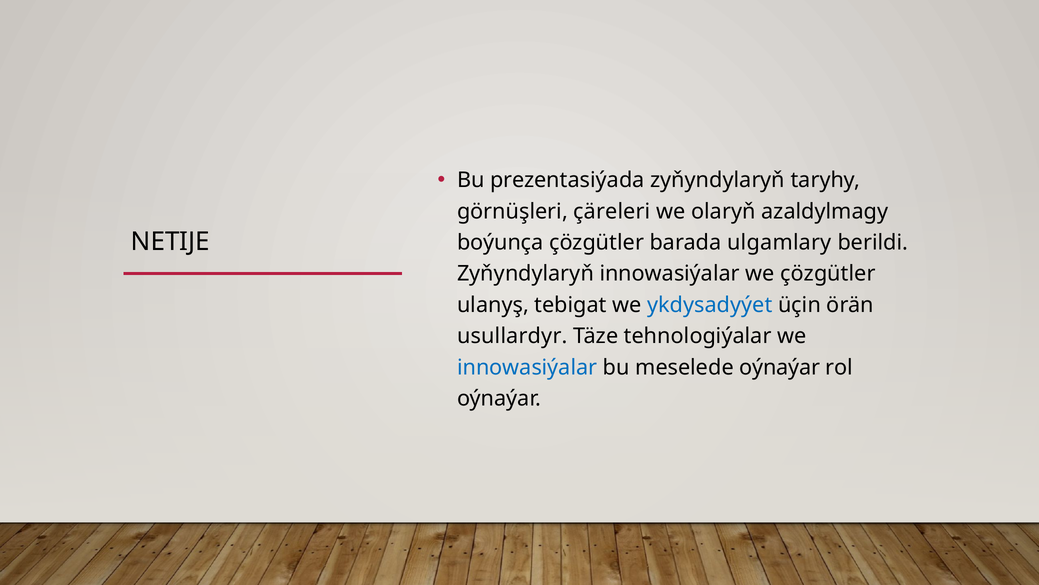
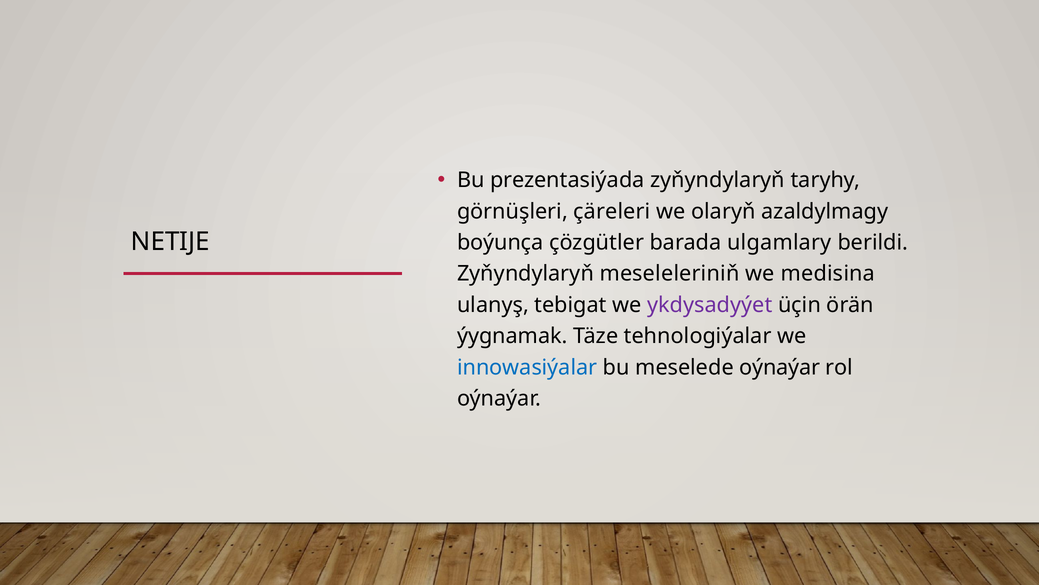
Zyňyndylaryň innowasiýalar: innowasiýalar -> meseleleriniň
we çözgütler: çözgütler -> medisina
ykdysadyýet colour: blue -> purple
usullardyr: usullardyr -> ýygnamak
